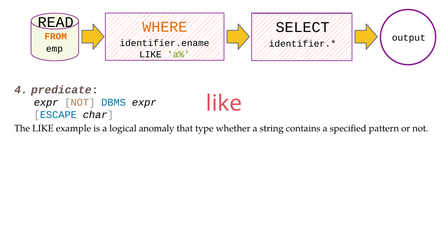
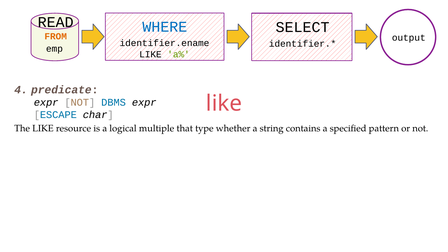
WHERE colour: orange -> blue
example: example -> resource
anomaly: anomaly -> multiple
